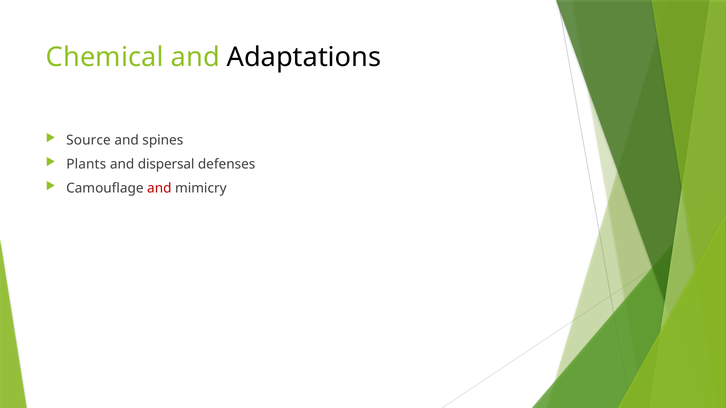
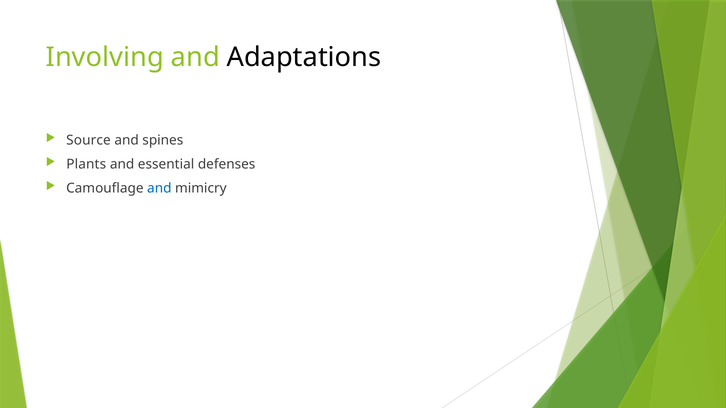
Chemical: Chemical -> Involving
dispersal: dispersal -> essential
and at (159, 188) colour: red -> blue
